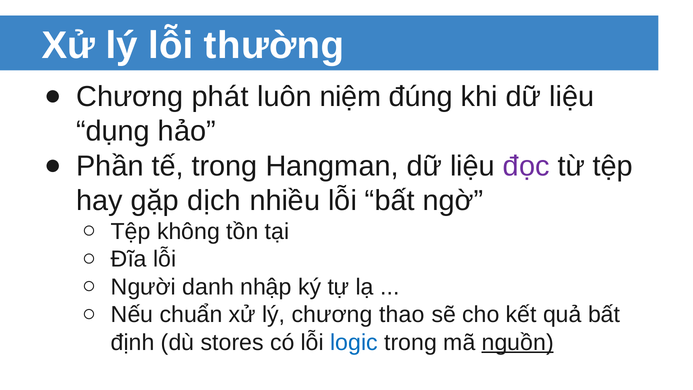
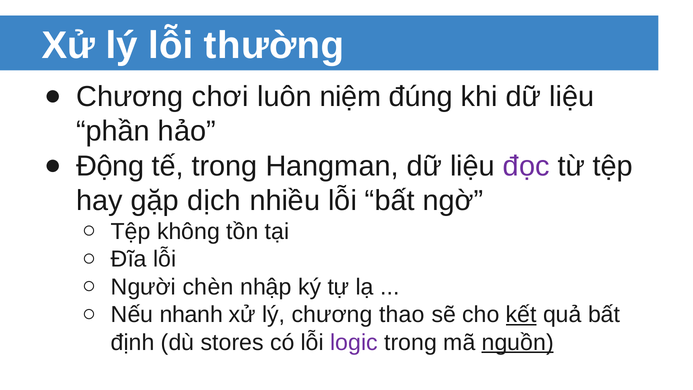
phát: phát -> chơi
dụng: dụng -> phần
Phần: Phần -> Động
danh: danh -> chèn
chuẩn: chuẩn -> nhanh
kết underline: none -> present
logic colour: blue -> purple
